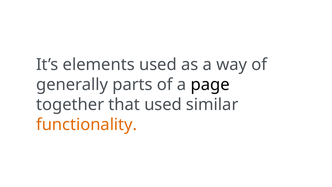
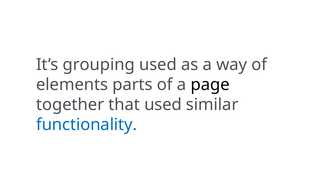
elements: elements -> grouping
generally: generally -> elements
functionality colour: orange -> blue
